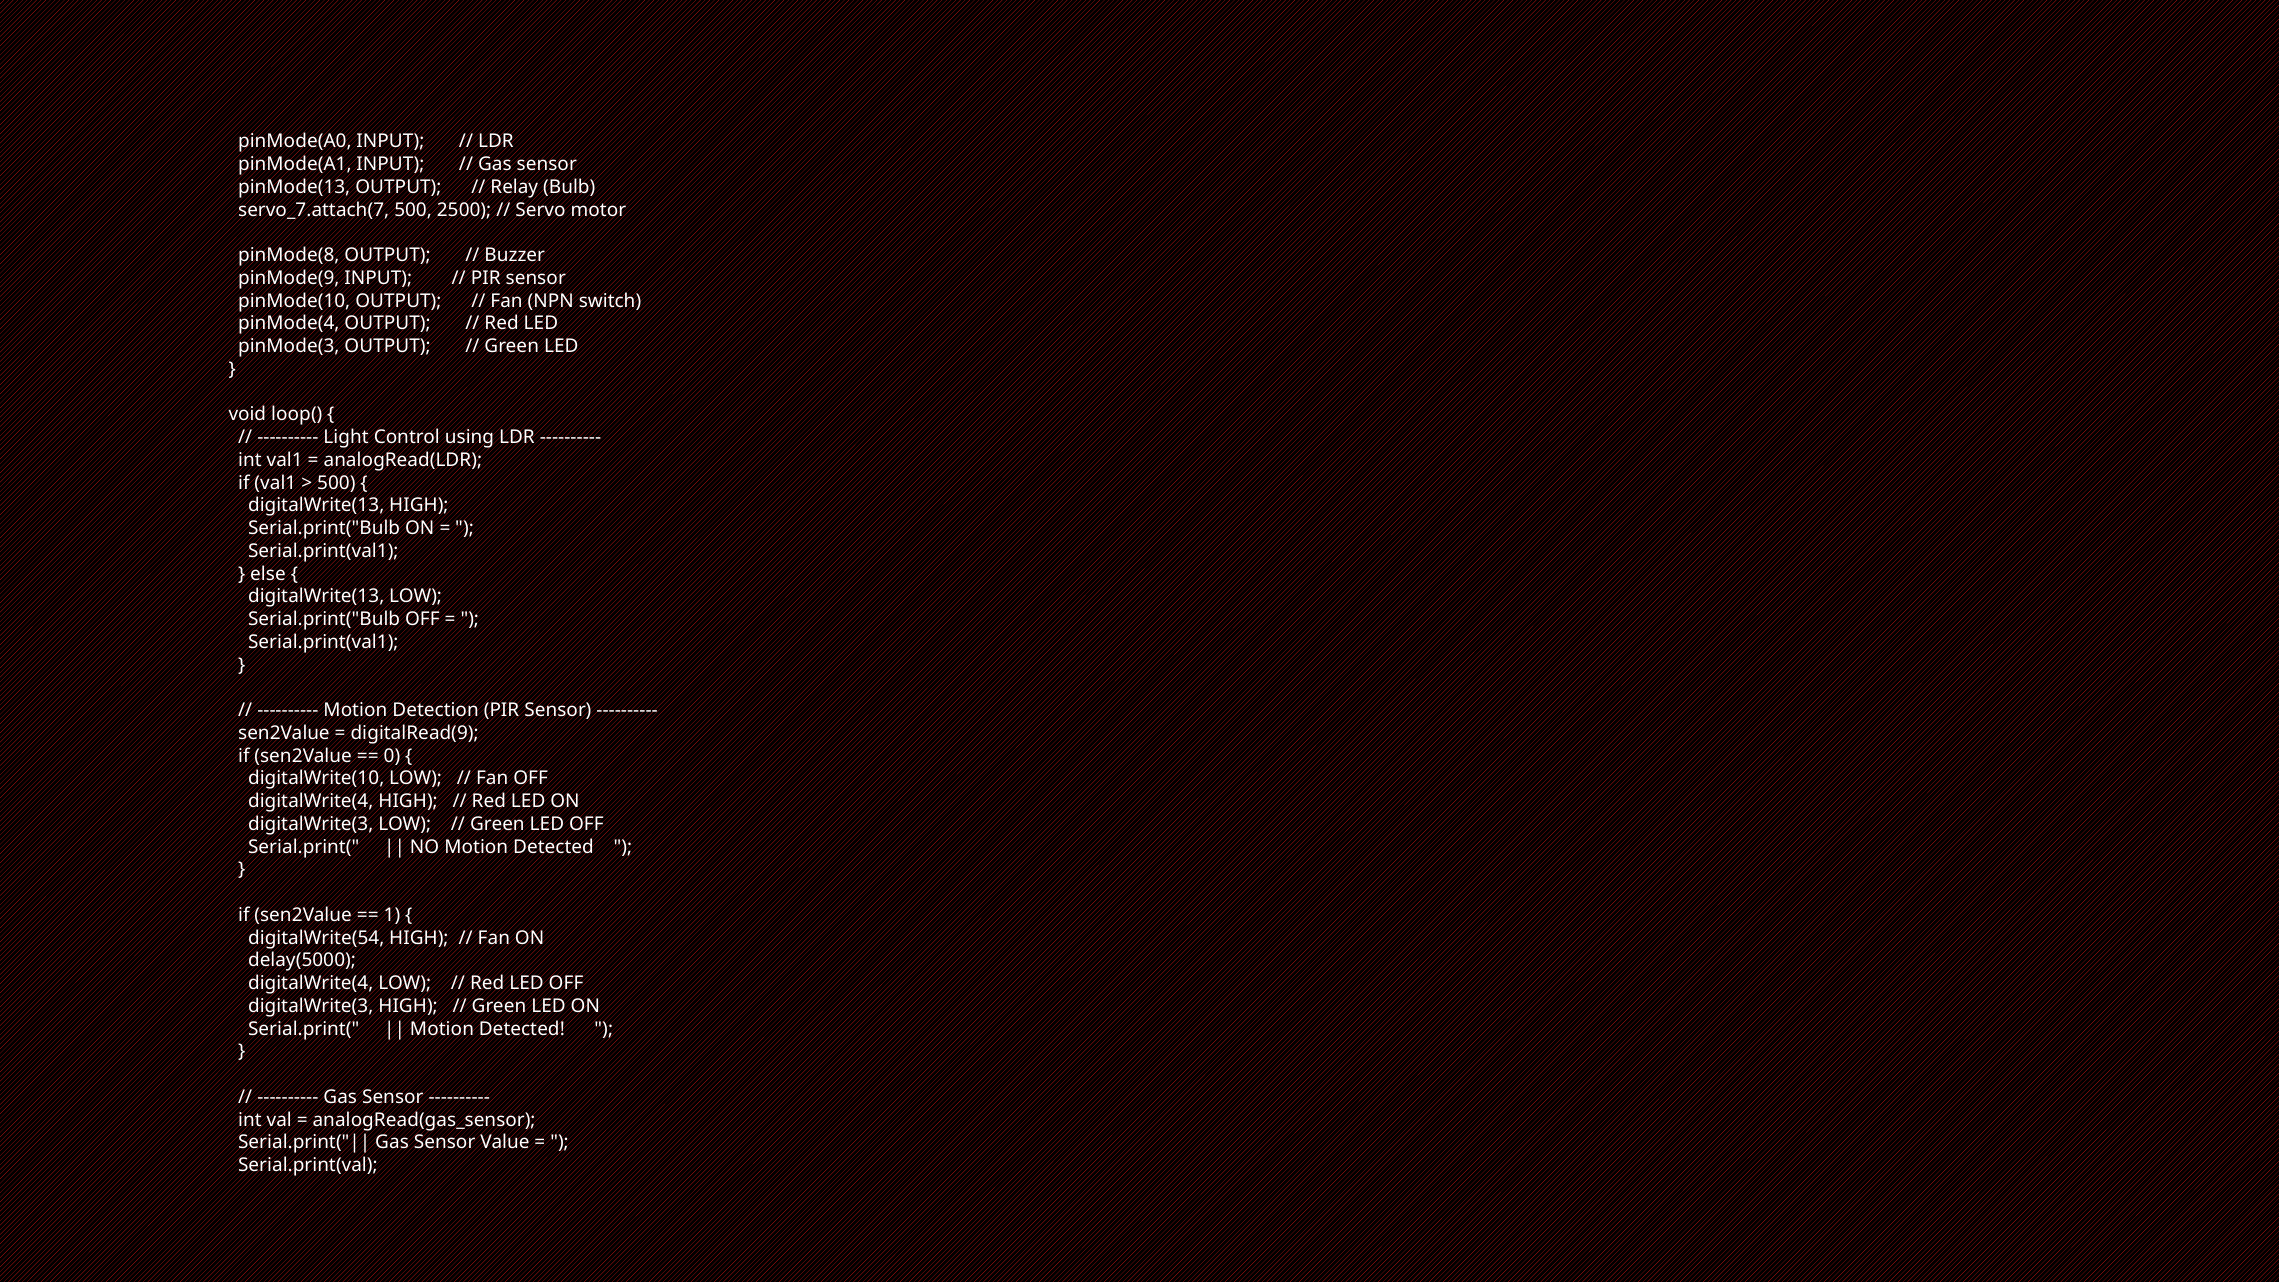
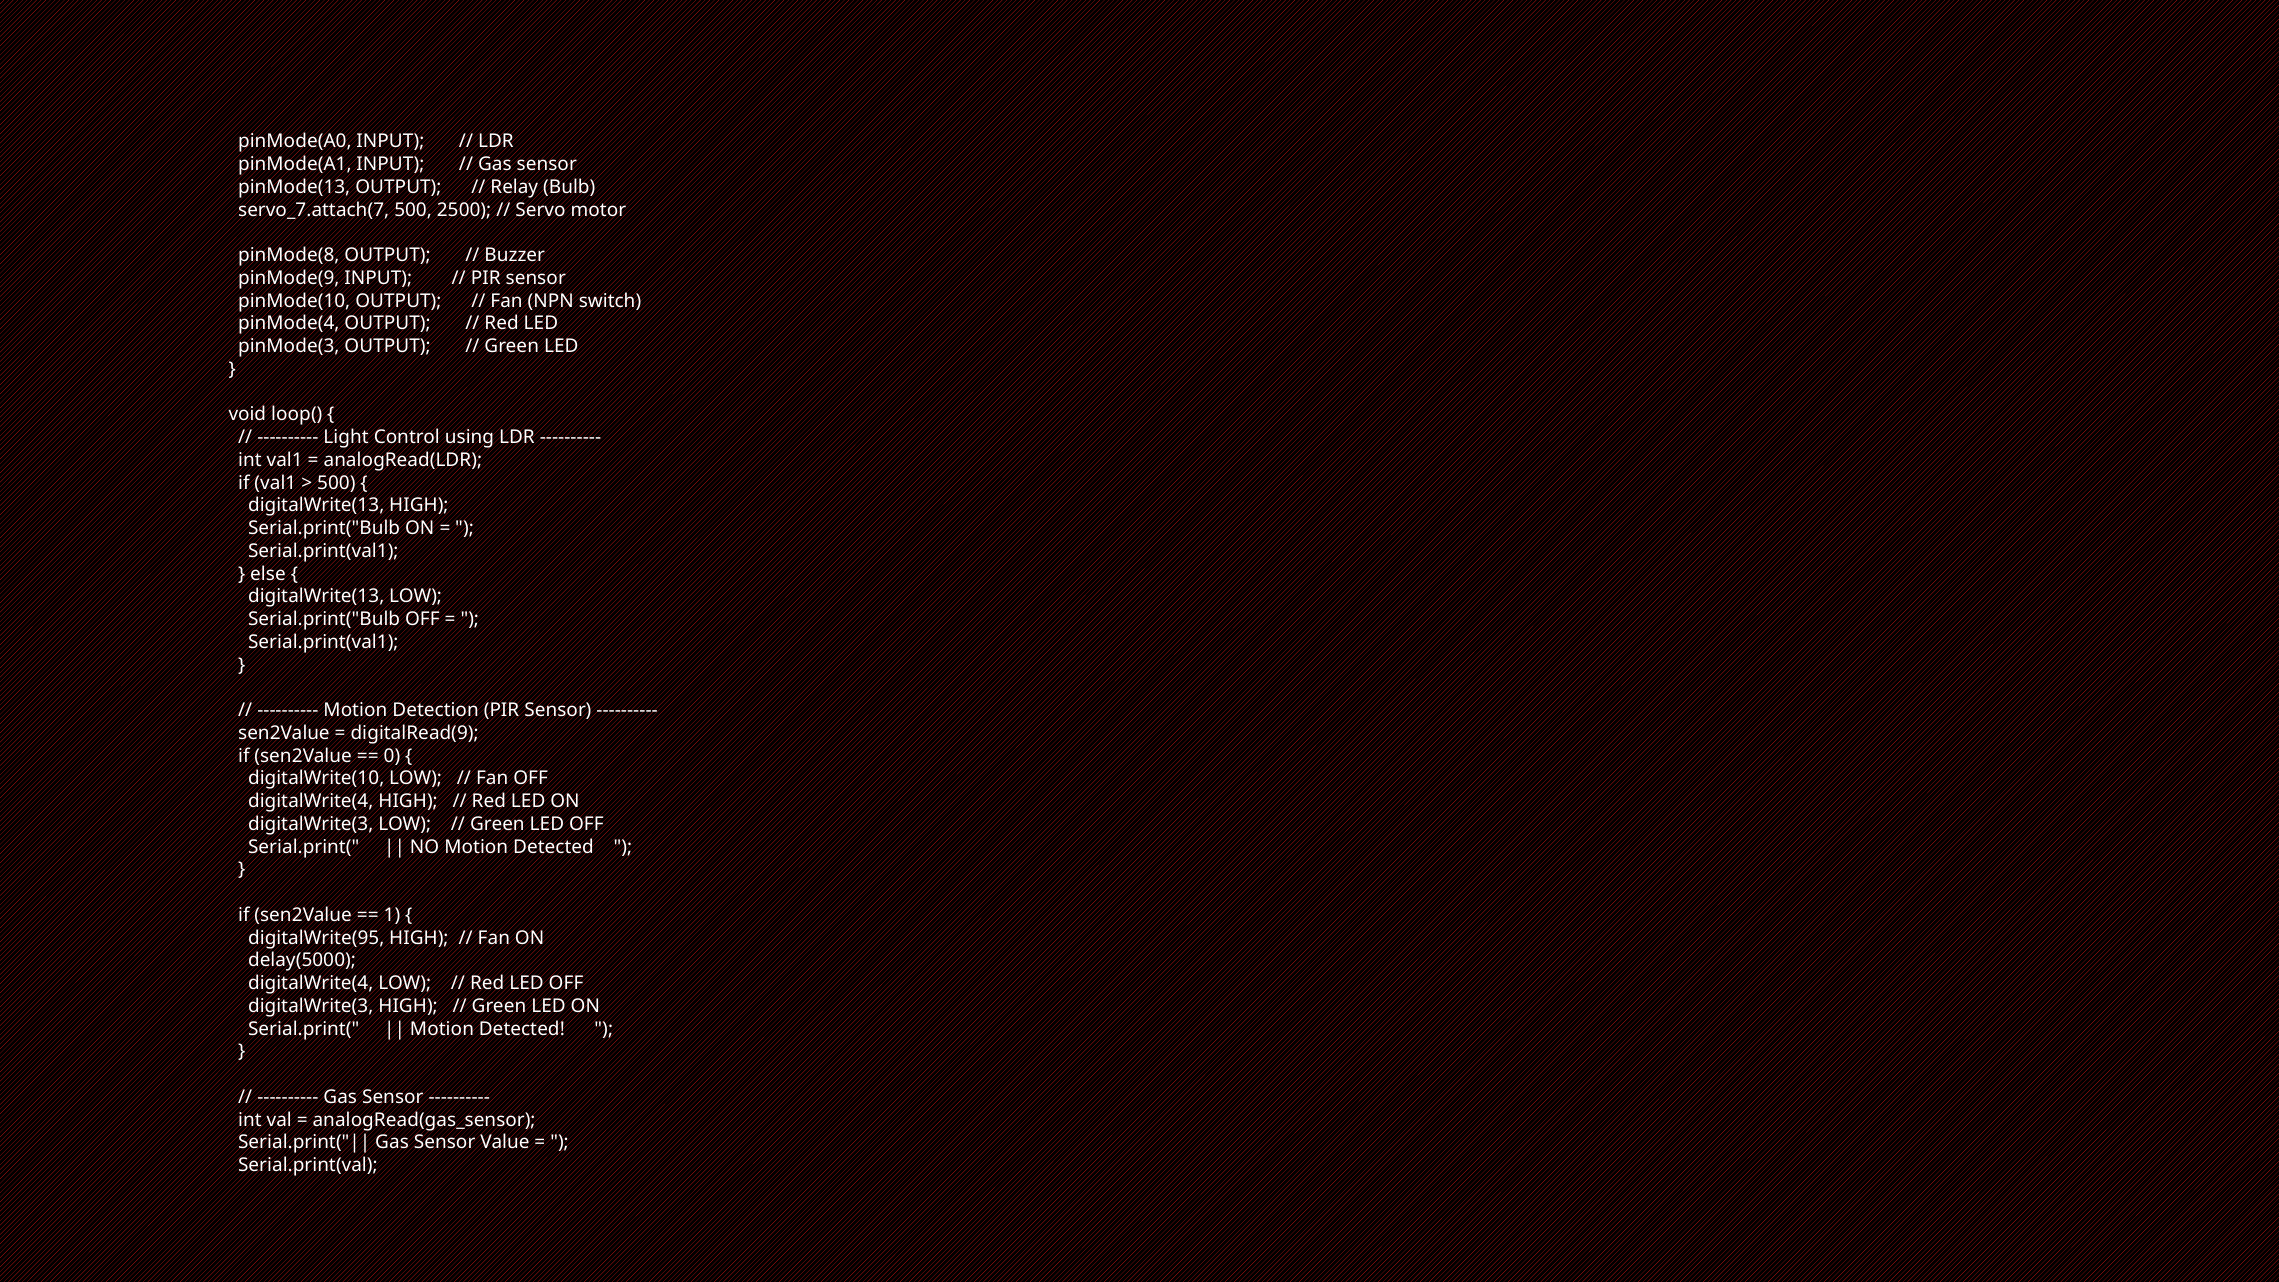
digitalWrite(54: digitalWrite(54 -> digitalWrite(95
